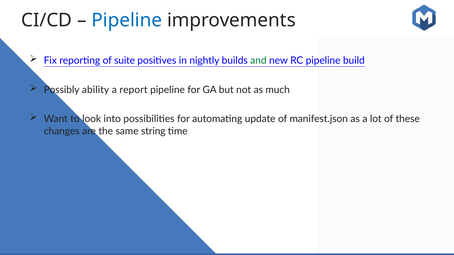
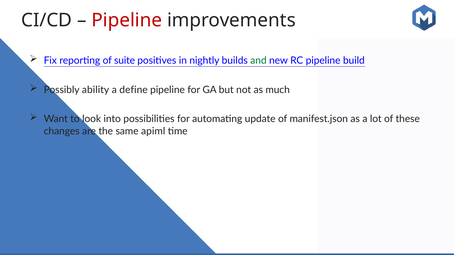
Pipeline at (127, 20) colour: blue -> red
report: report -> define
string: string -> apiml
